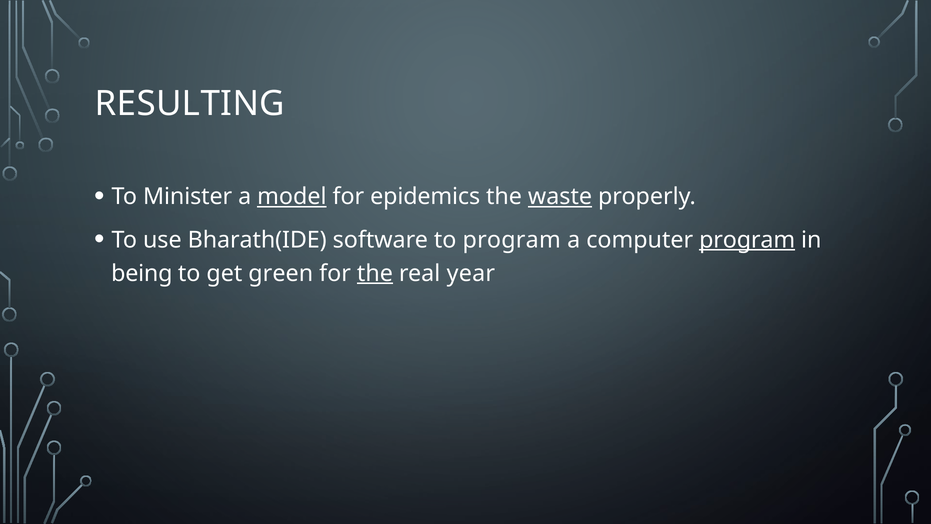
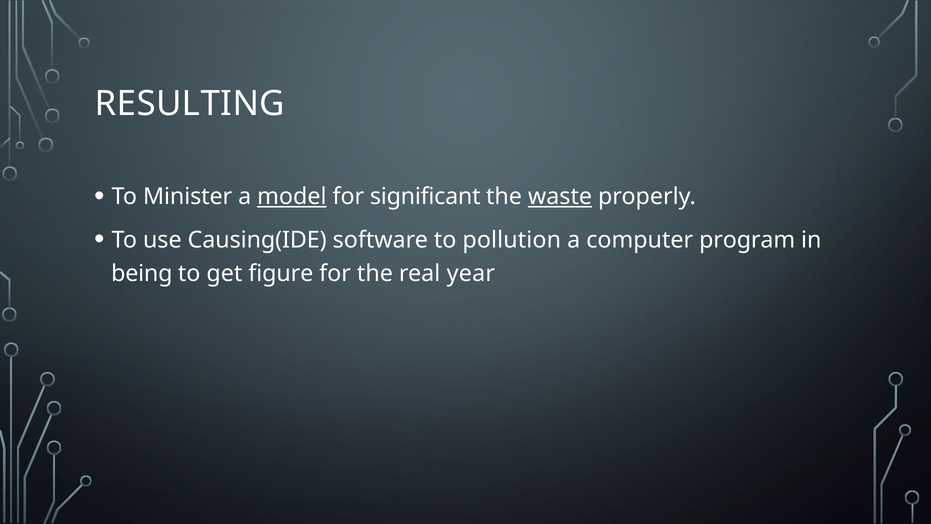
epidemics: epidemics -> significant
Bharath(IDE: Bharath(IDE -> Causing(IDE
to program: program -> pollution
program at (747, 240) underline: present -> none
green: green -> figure
the at (375, 273) underline: present -> none
